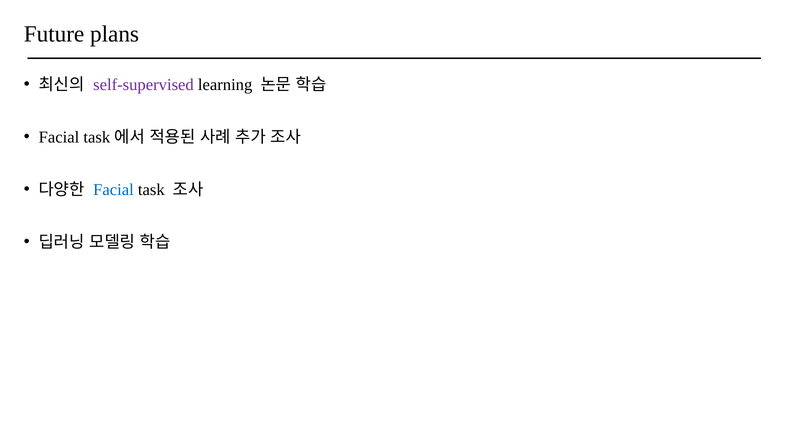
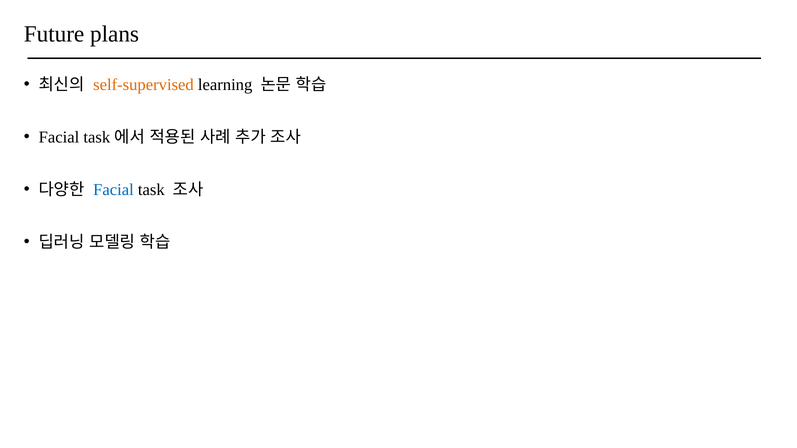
self-supervised colour: purple -> orange
